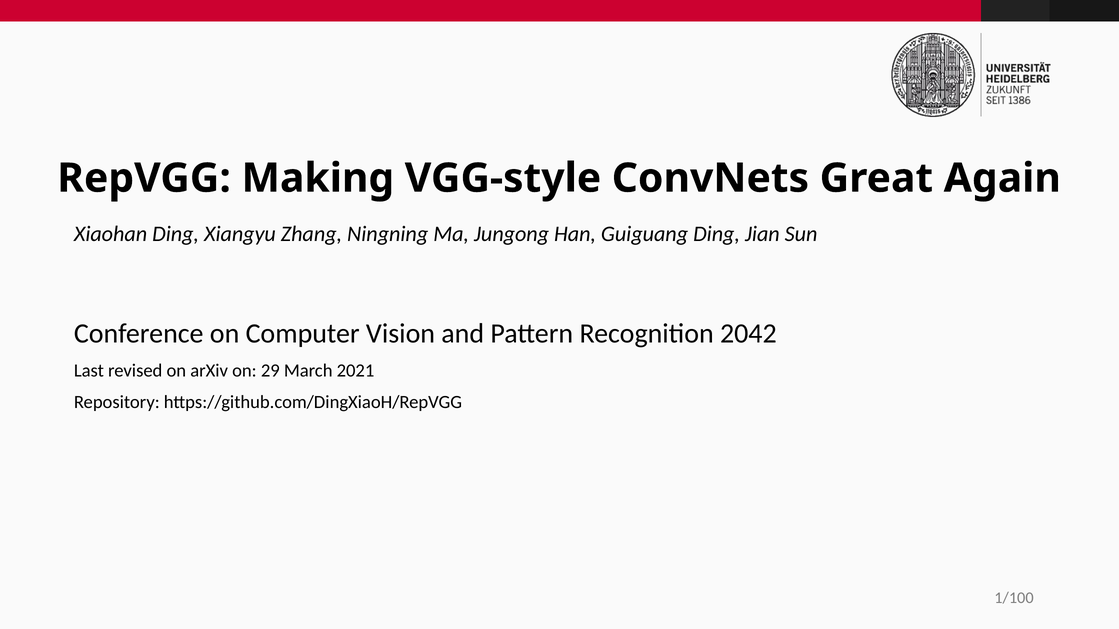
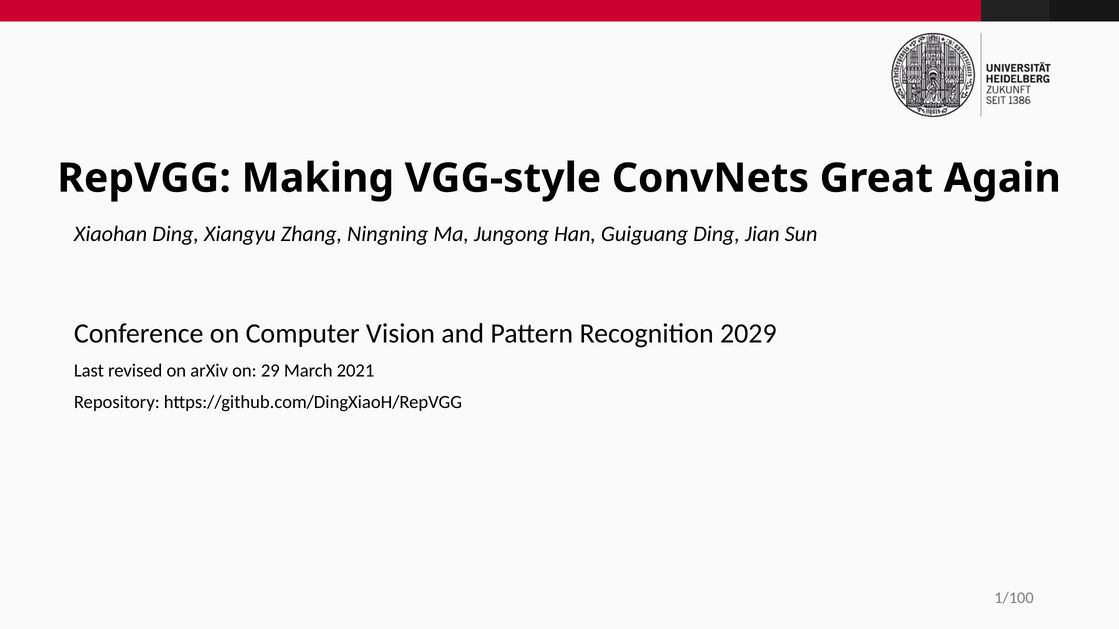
2042: 2042 -> 2029
